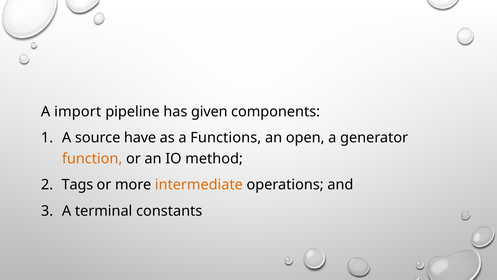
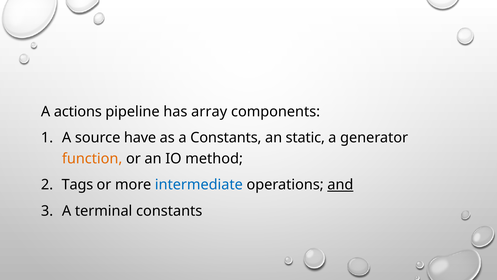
import: import -> actions
given: given -> array
a Functions: Functions -> Constants
open: open -> static
intermediate colour: orange -> blue
and underline: none -> present
